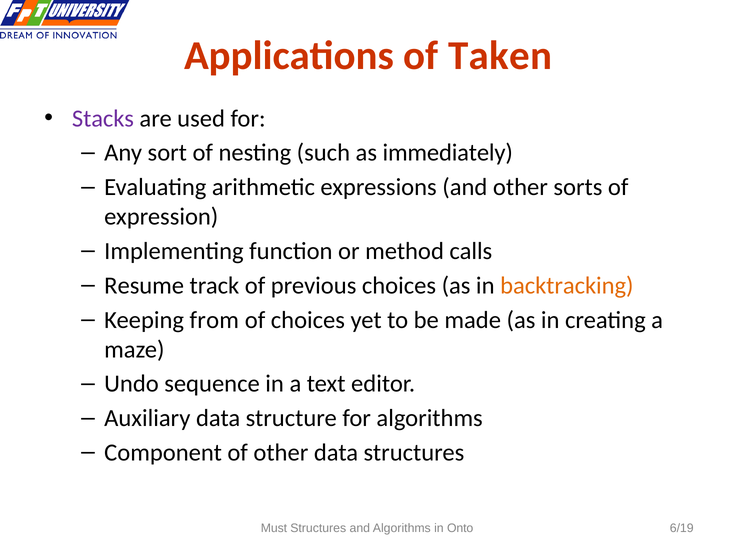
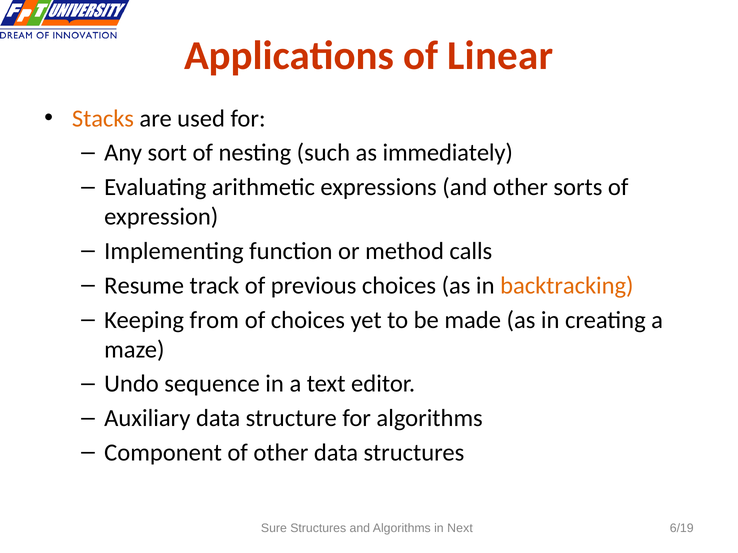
Taken: Taken -> Linear
Stacks colour: purple -> orange
Must: Must -> Sure
Onto: Onto -> Next
